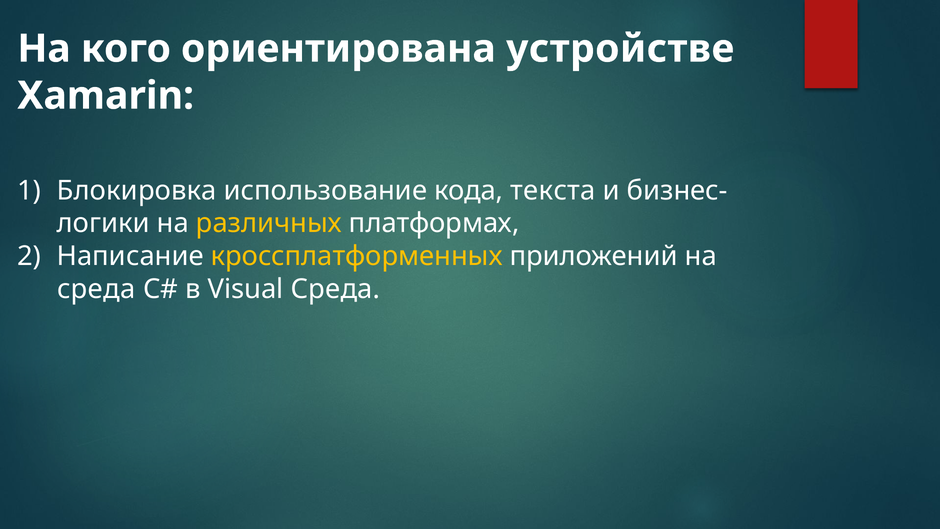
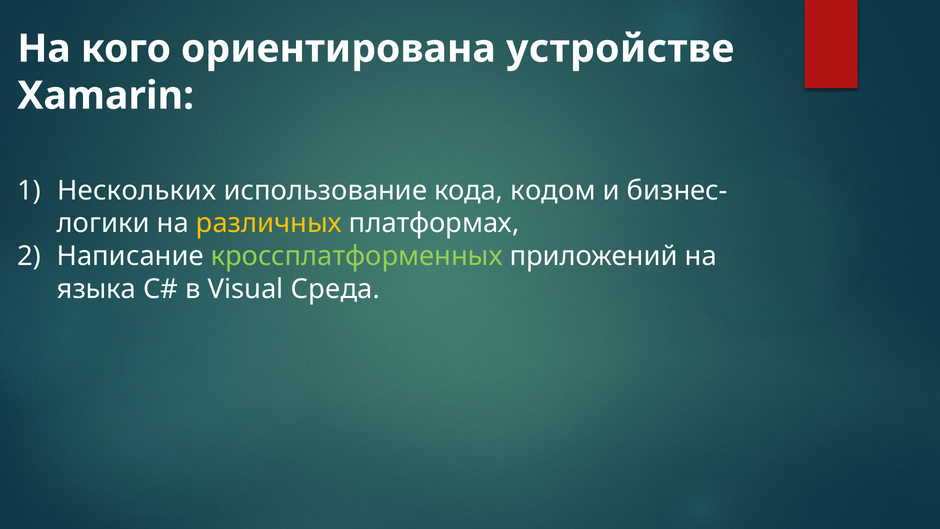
Блокировка: Блокировка -> Нескольких
текста: текста -> кодом
кроссплатформенных colour: yellow -> light green
среда at (96, 289): среда -> языка
